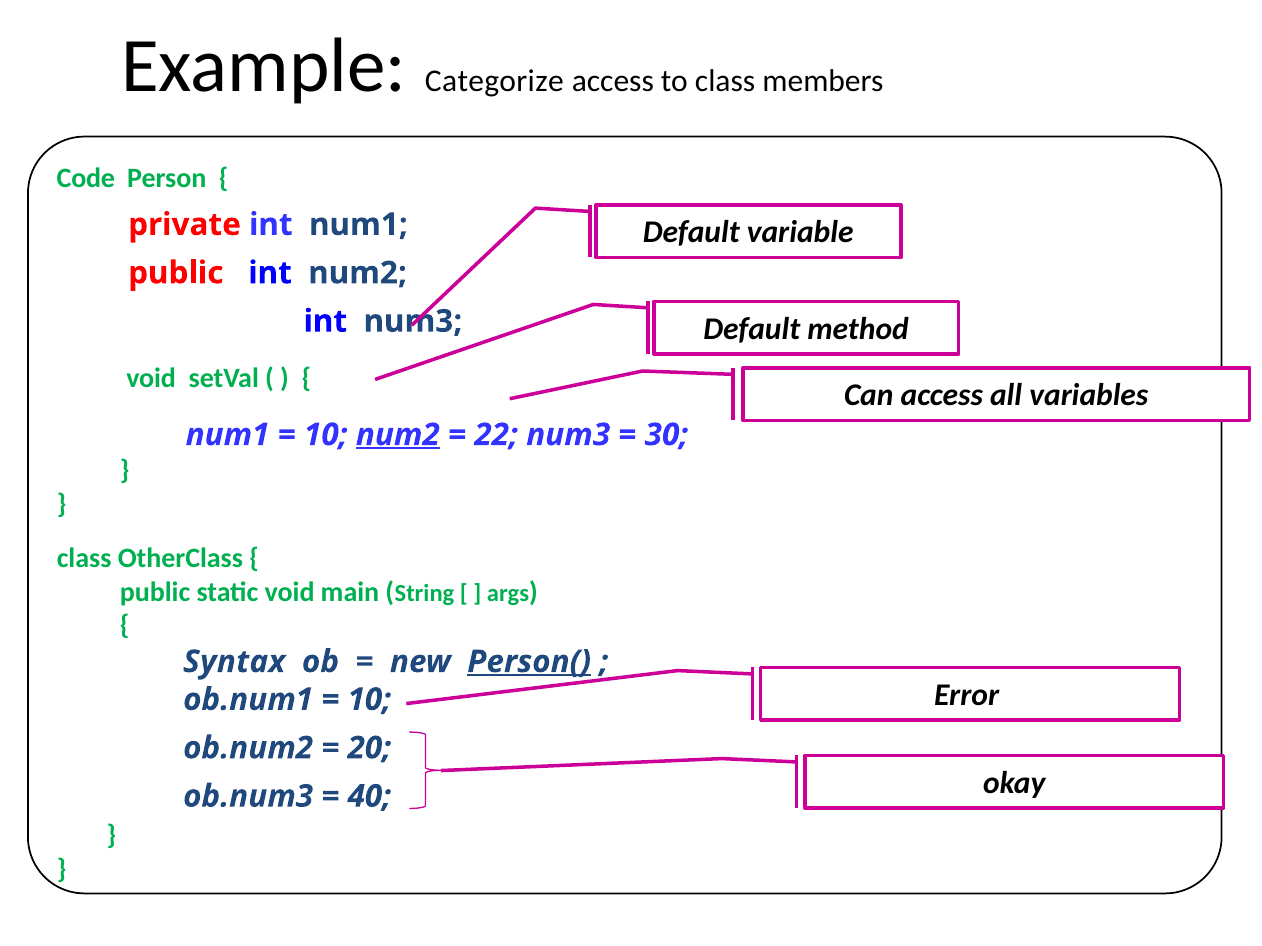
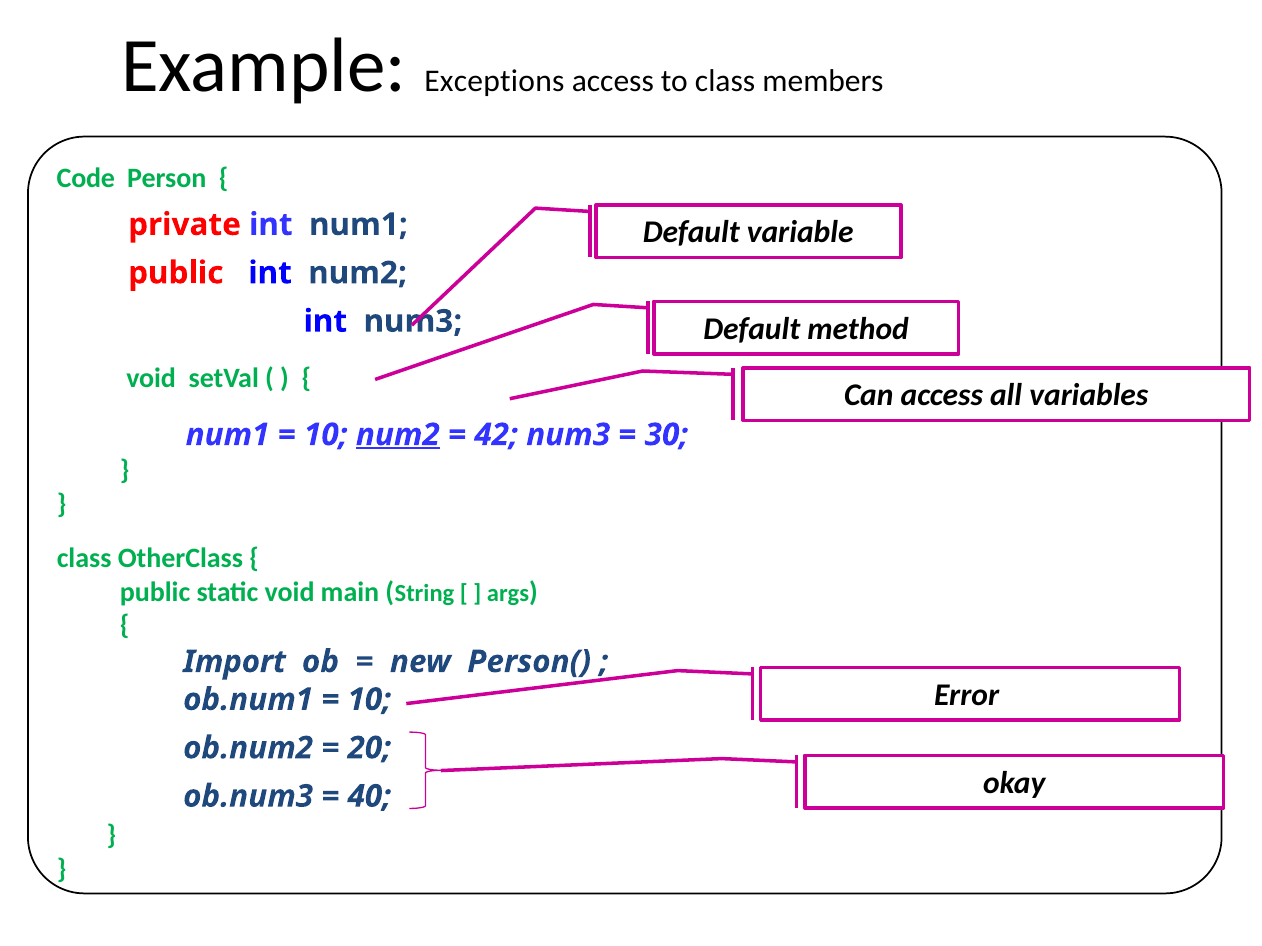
Categorize: Categorize -> Exceptions
22: 22 -> 42
Syntax: Syntax -> Import
Person( underline: present -> none
